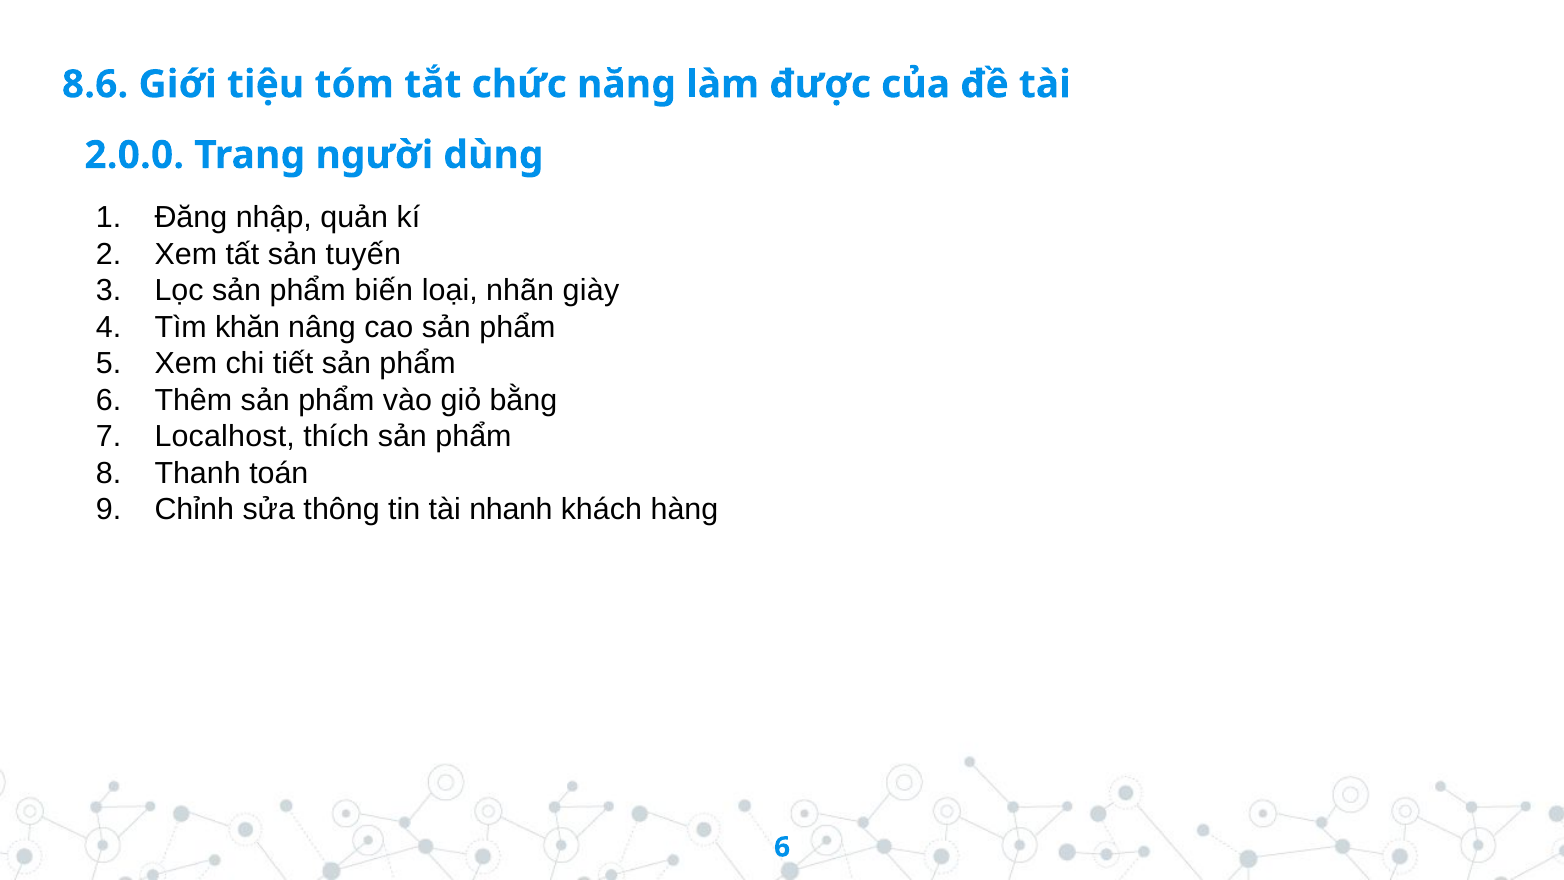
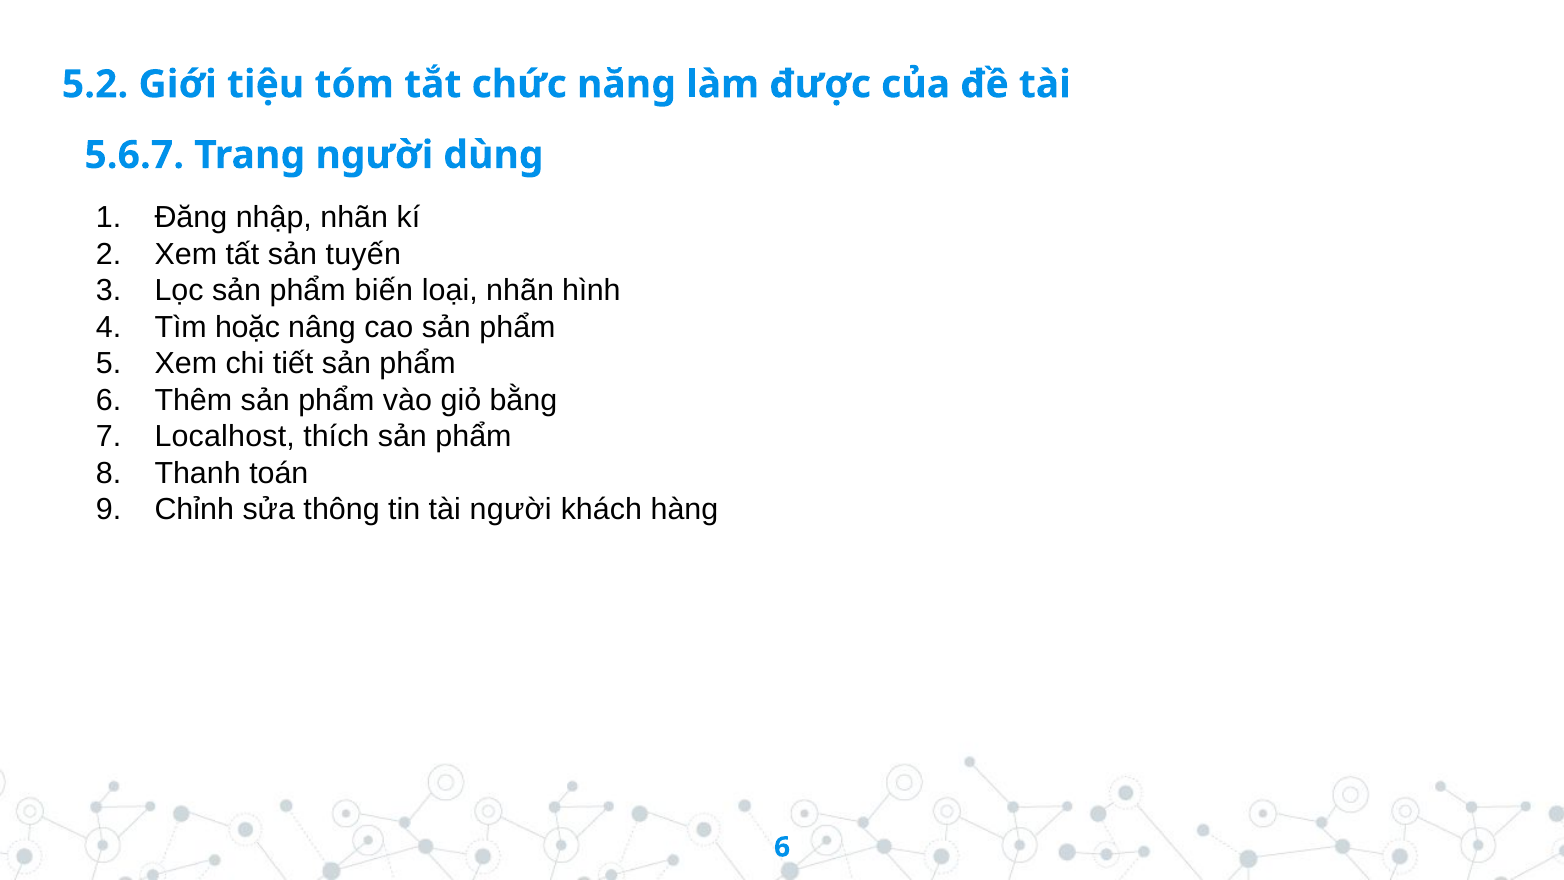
8.6: 8.6 -> 5.2
2.0.0: 2.0.0 -> 5.6.7
nhập quản: quản -> nhãn
giày: giày -> hình
khăn: khăn -> hoặc
tài nhanh: nhanh -> người
